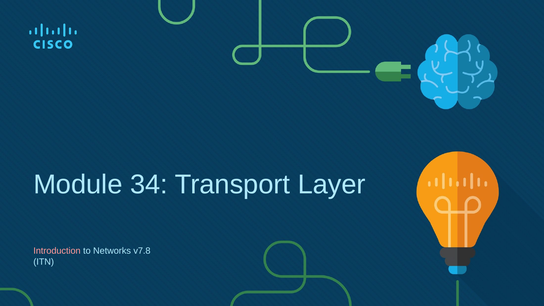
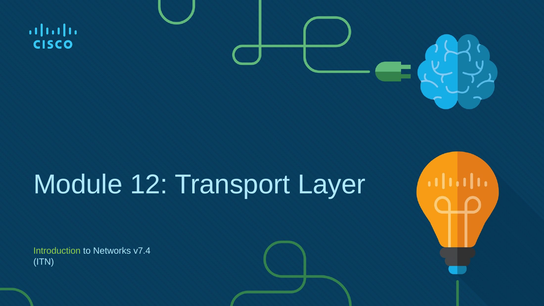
34: 34 -> 12
Introduction colour: pink -> light green
v7.8: v7.8 -> v7.4
